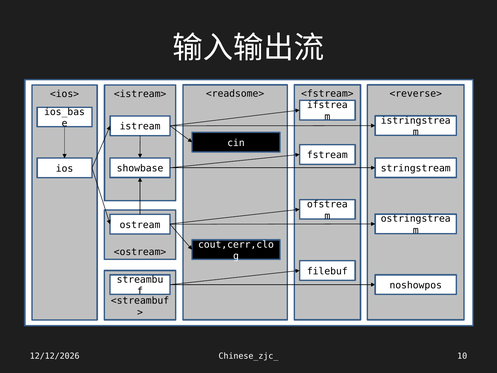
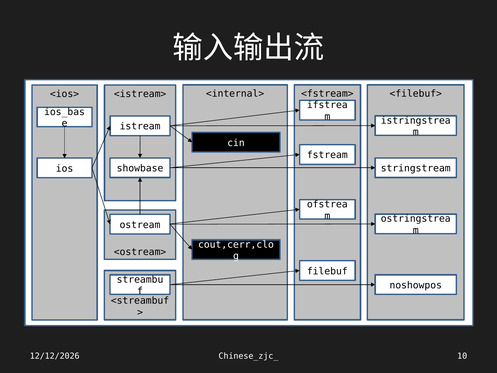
<readsome>: <readsome> -> <internal>
<reverse>: <reverse> -> <filebuf>
